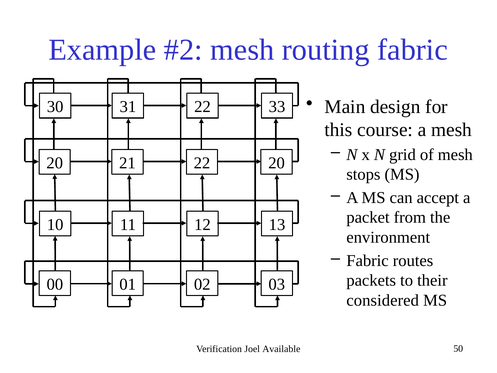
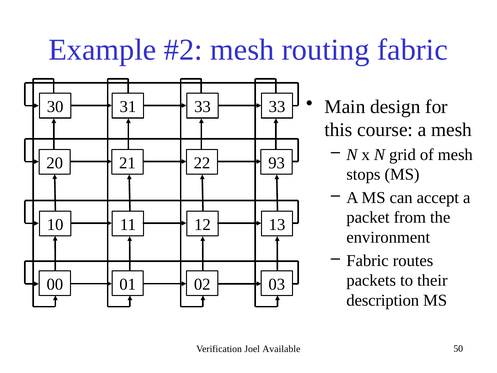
31 22: 22 -> 33
22 20: 20 -> 93
considered: considered -> description
